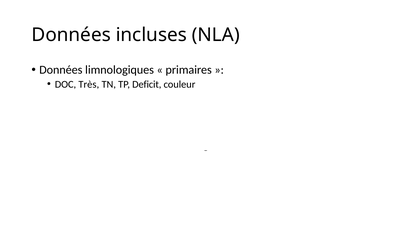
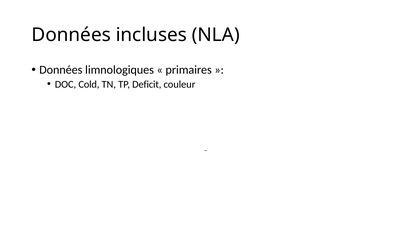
Très: Très -> Cold
